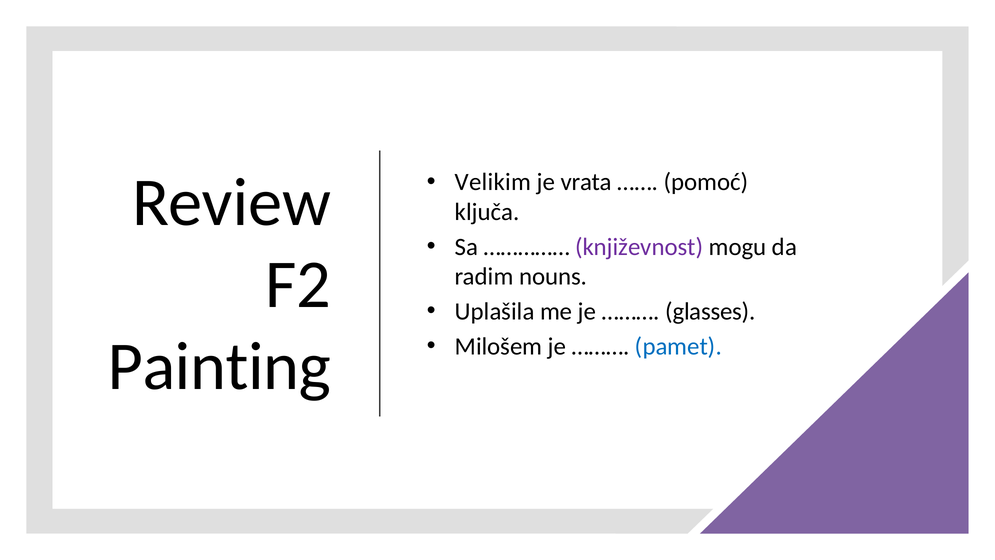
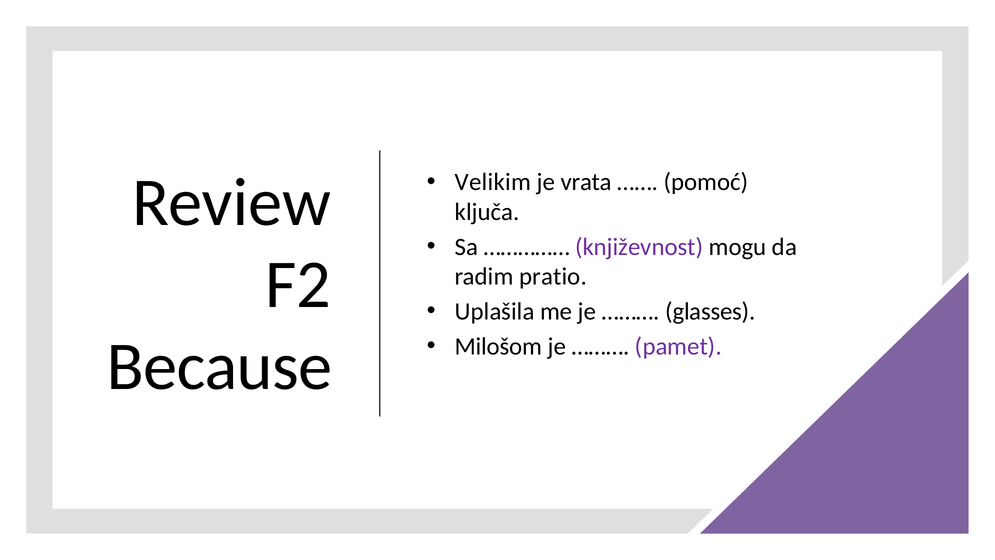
nouns: nouns -> pratio
Milošem: Milošem -> Milošom
pamet colour: blue -> purple
Painting: Painting -> Because
